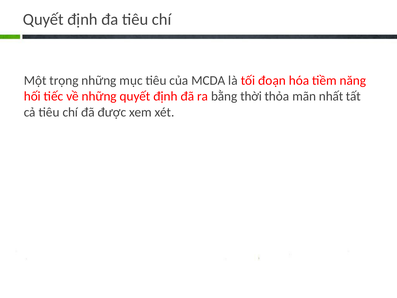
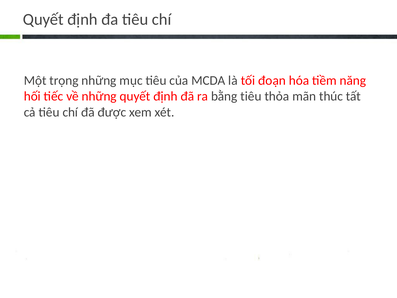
bằng thời: thời -> tiêu
nhất: nhất -> thúc
